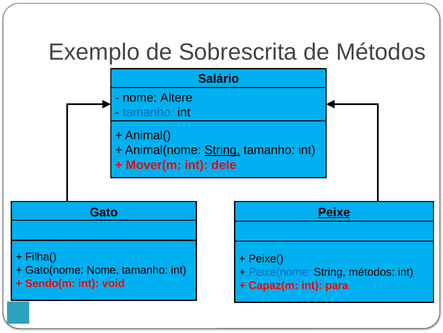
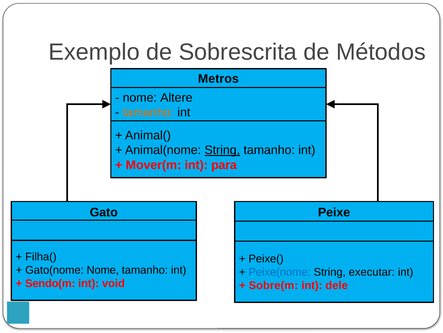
Salário: Salário -> Metros
tamanho at (148, 112) colour: blue -> orange
dele: dele -> para
Peixe underline: present -> none
String métodos: métodos -> executar
Capaz(m: Capaz(m -> Sobre(m
para: para -> dele
